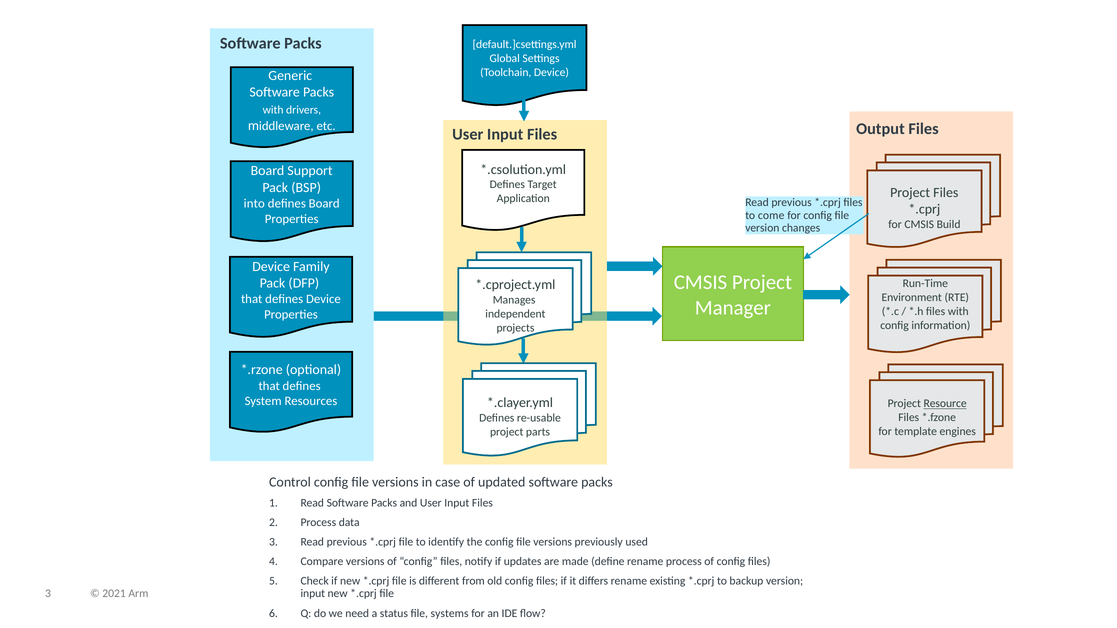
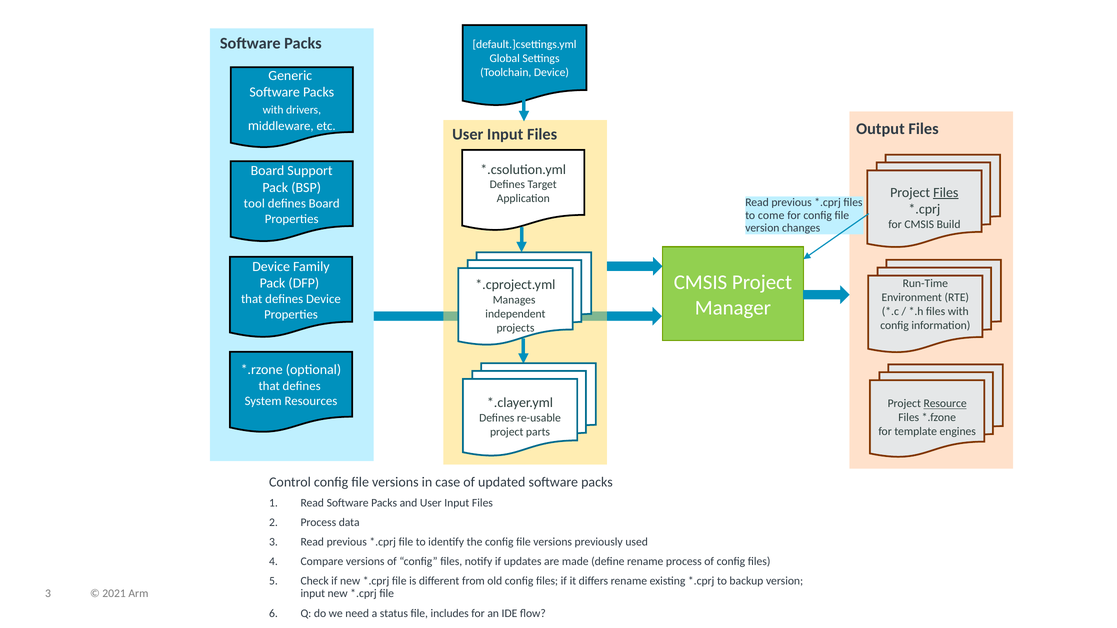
Files at (946, 193) underline: none -> present
into: into -> tool
systems: systems -> includes
